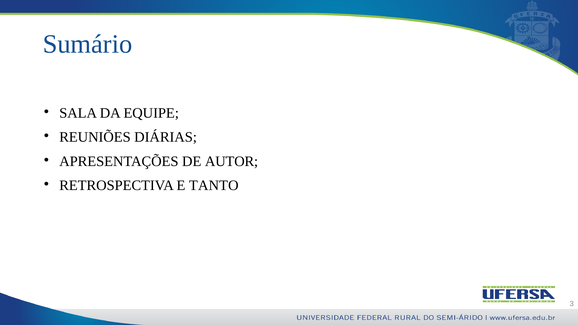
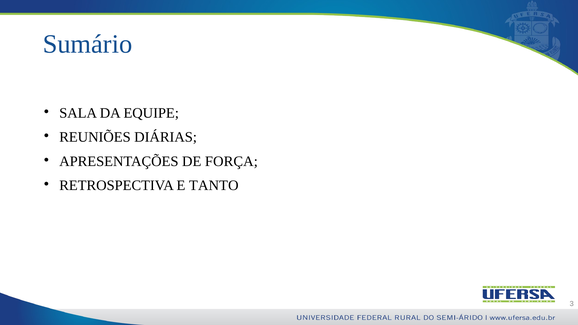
AUTOR: AUTOR -> FORÇA
